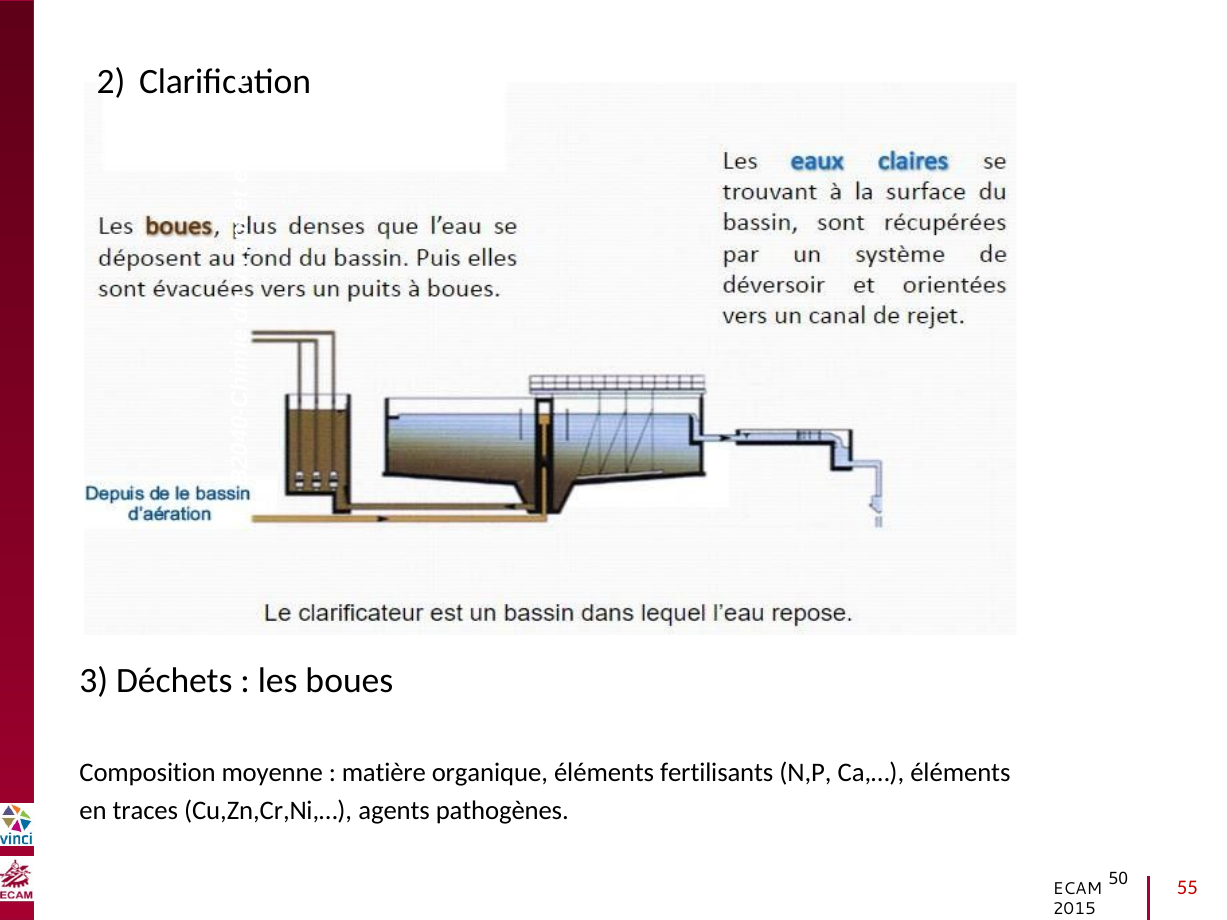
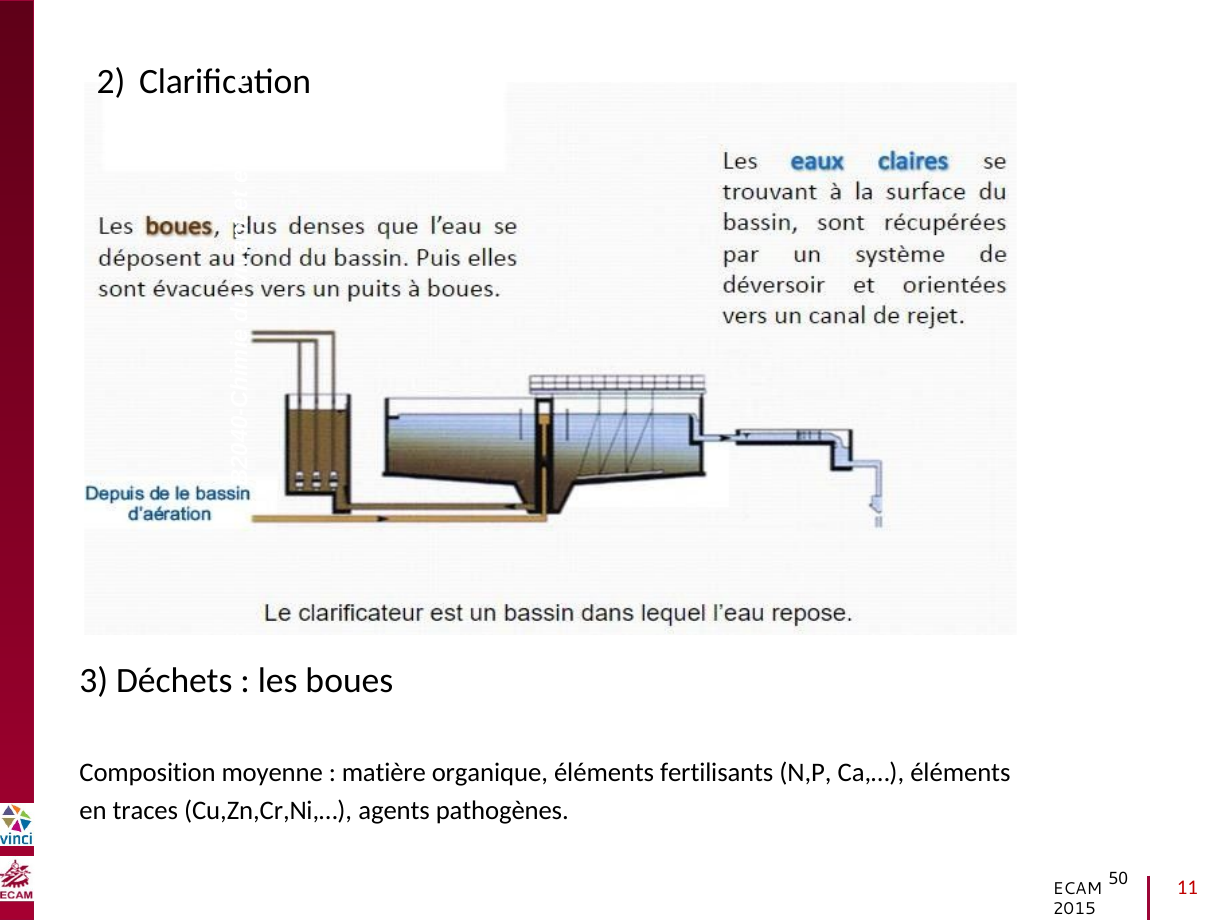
55: 55 -> 11
